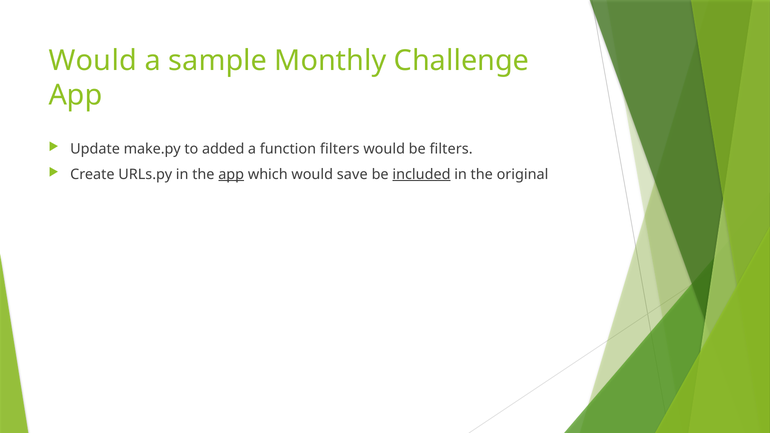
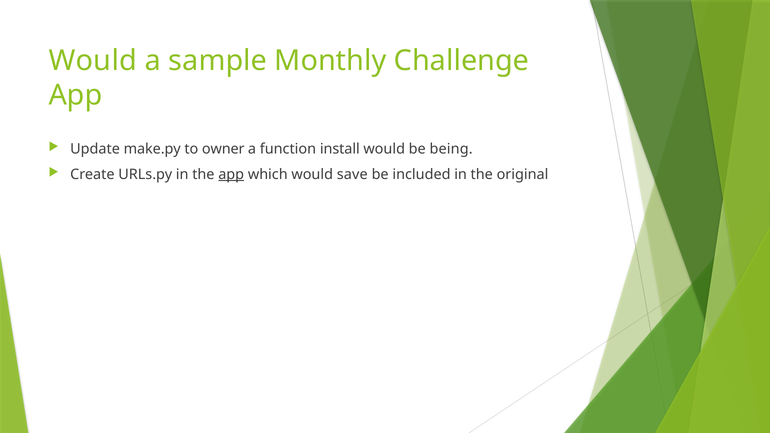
added: added -> owner
function filters: filters -> install
be filters: filters -> being
included underline: present -> none
